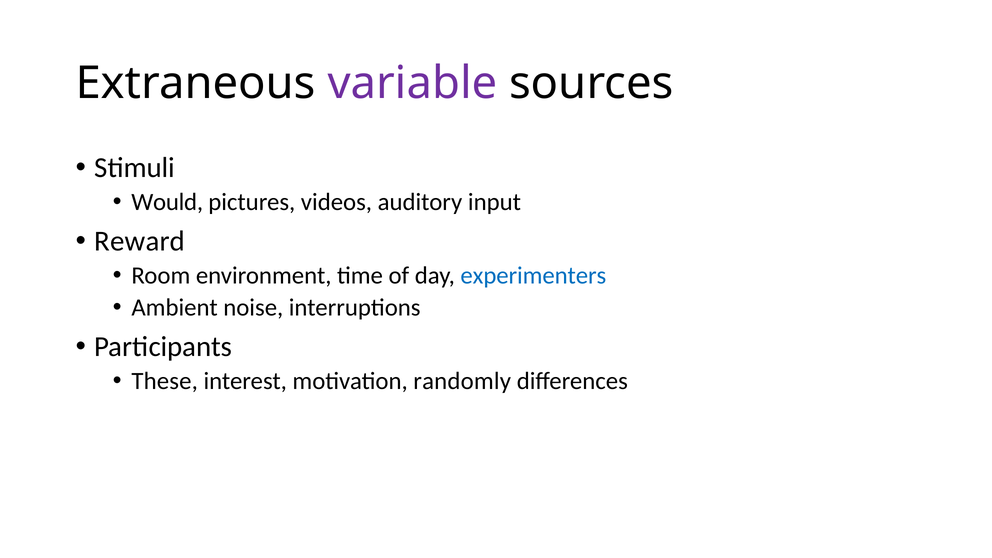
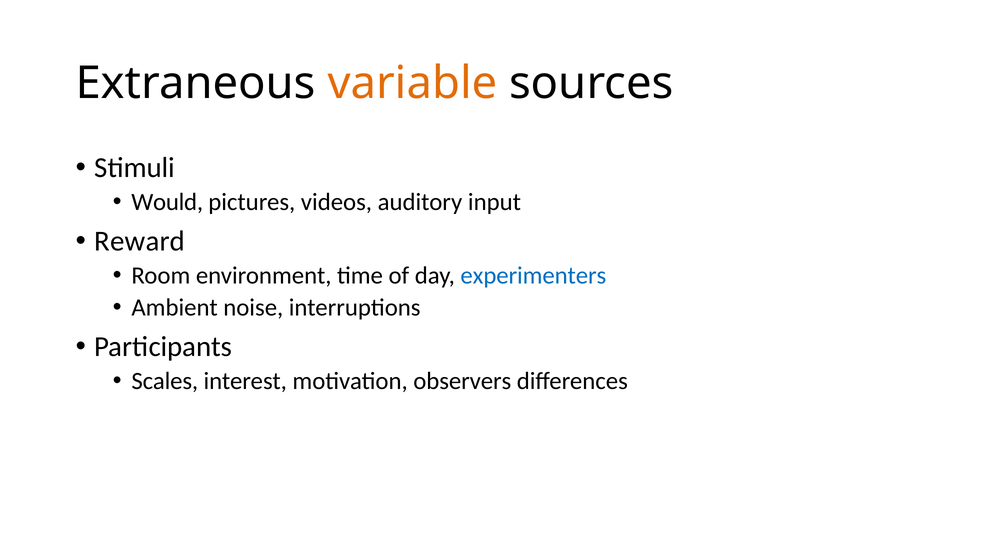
variable colour: purple -> orange
These: These -> Scales
randomly: randomly -> observers
